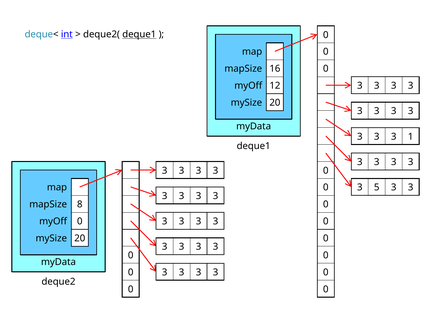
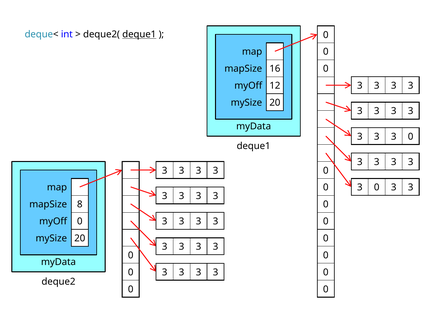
int underline: present -> none
3 3 1: 1 -> 0
5 at (377, 188): 5 -> 0
